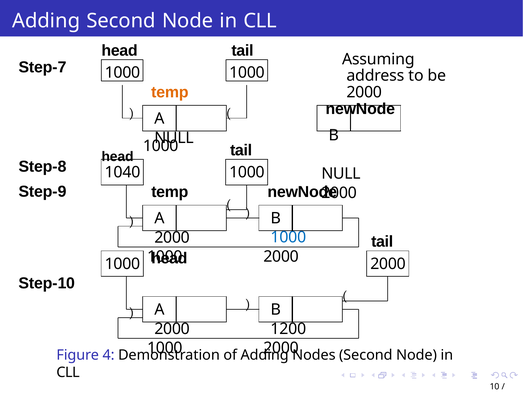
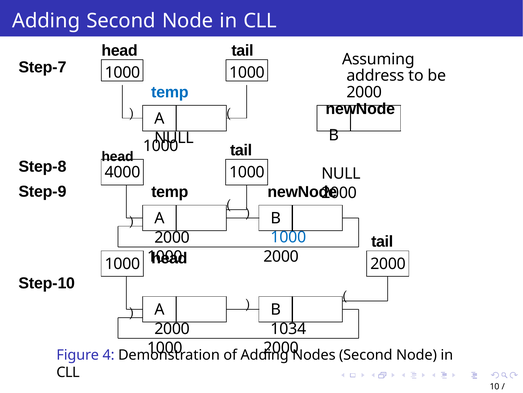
temp at (170, 92) colour: orange -> blue
1040: 1040 -> 4000
1200: 1200 -> 1034
